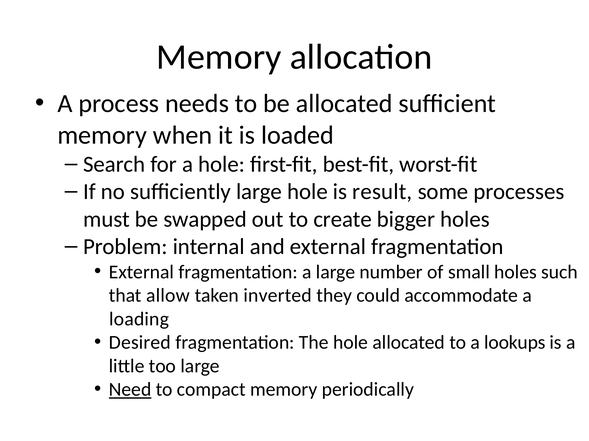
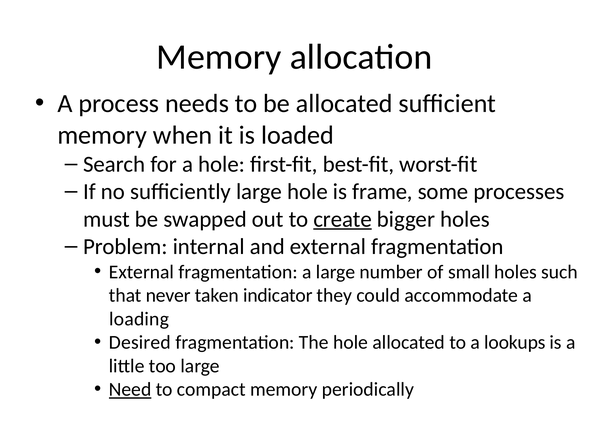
result: result -> frame
create underline: none -> present
allow: allow -> never
inverted: inverted -> indicator
